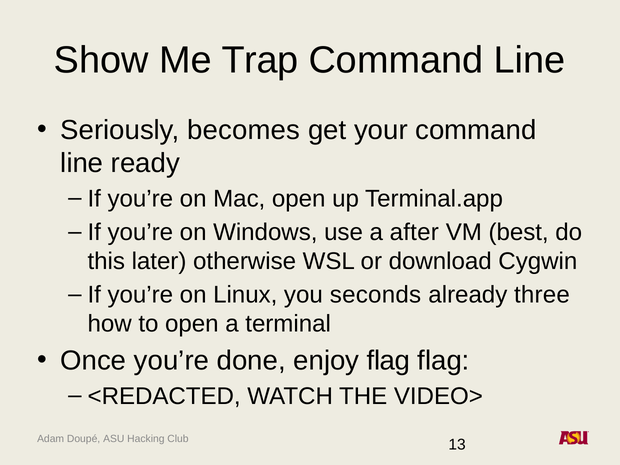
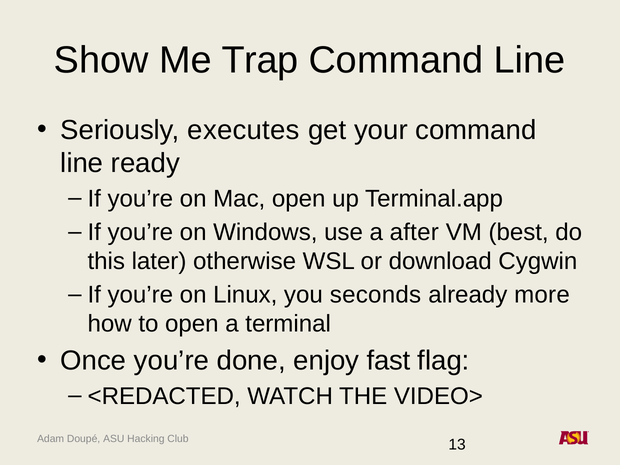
becomes: becomes -> executes
three: three -> more
enjoy flag: flag -> fast
